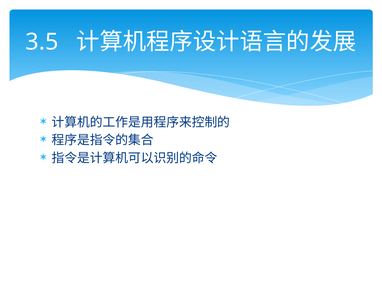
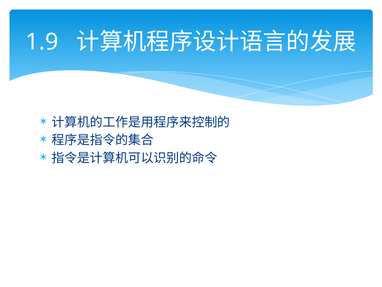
3.5: 3.5 -> 1.9
